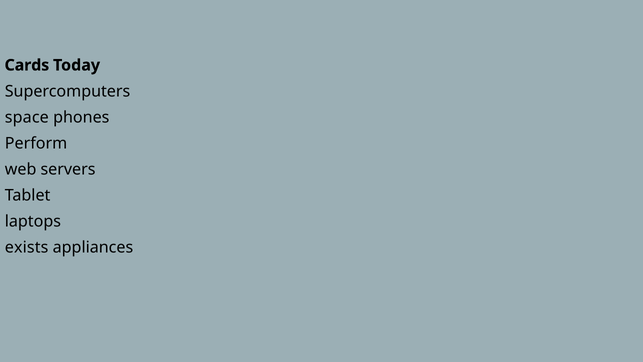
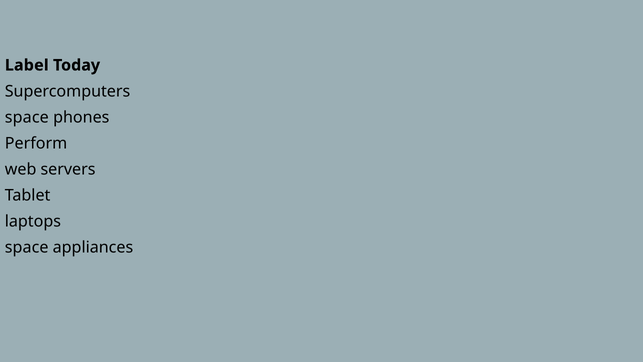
Cards: Cards -> Label
exists at (27, 247): exists -> space
